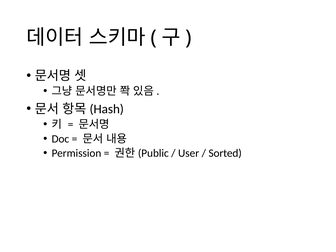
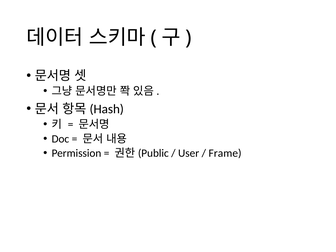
Sorted: Sorted -> Frame
